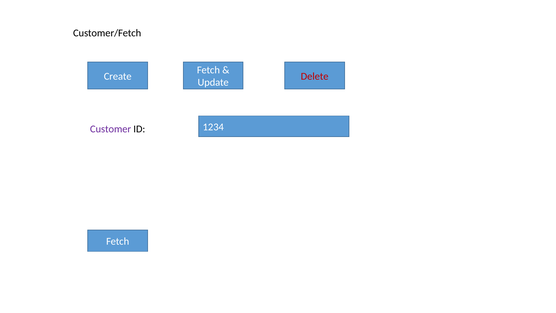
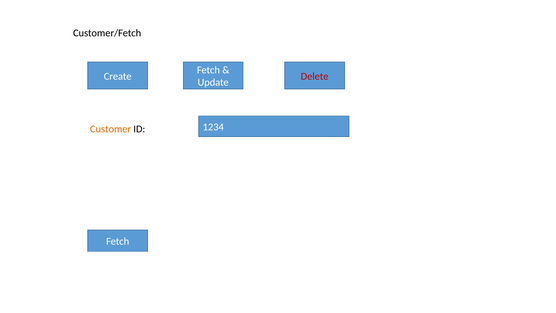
Customer colour: purple -> orange
